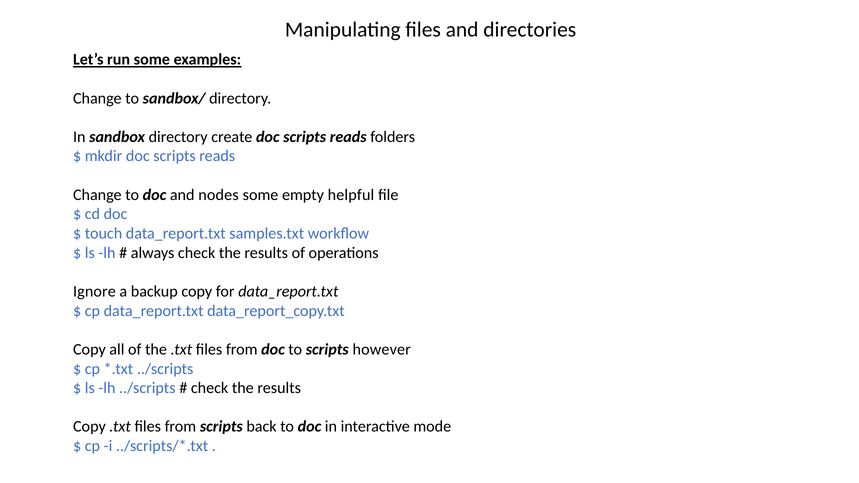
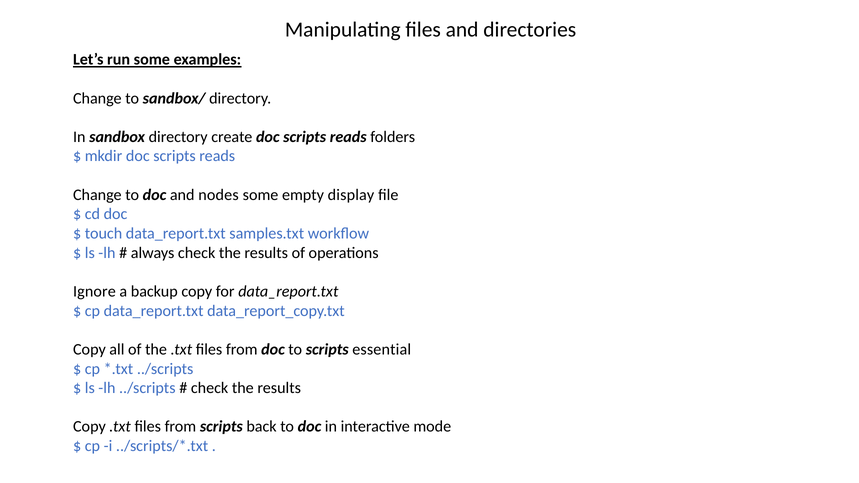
helpful: helpful -> display
however: however -> essential
